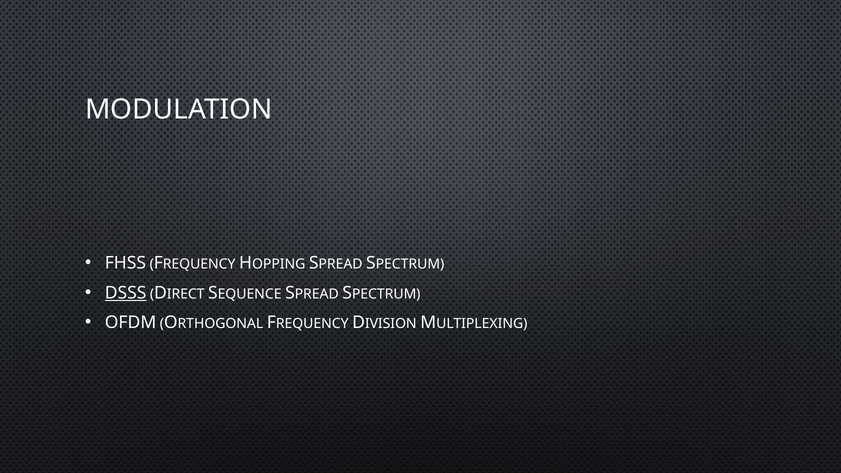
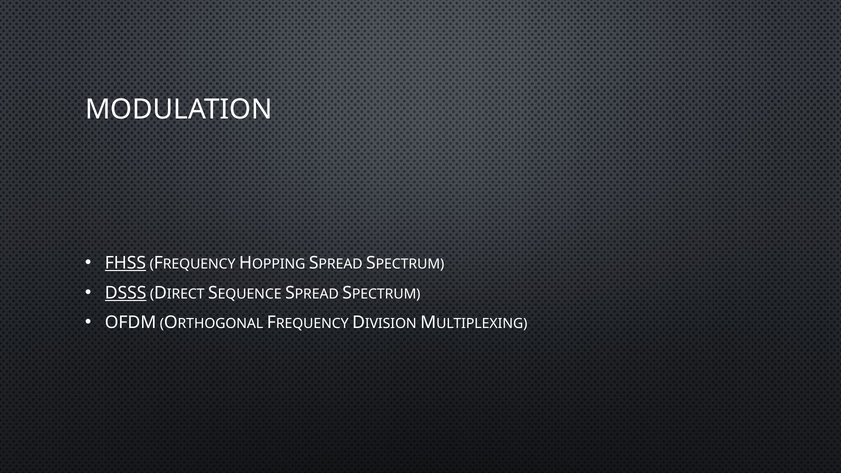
FHSS underline: none -> present
